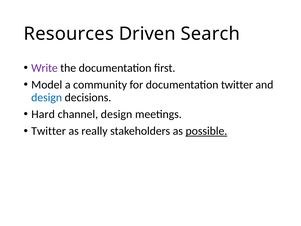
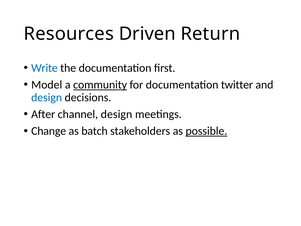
Search: Search -> Return
Write colour: purple -> blue
community underline: none -> present
Hard: Hard -> After
Twitter at (49, 131): Twitter -> Change
really: really -> batch
